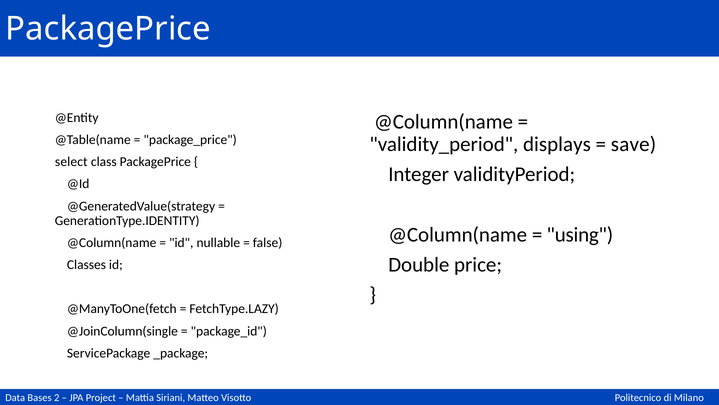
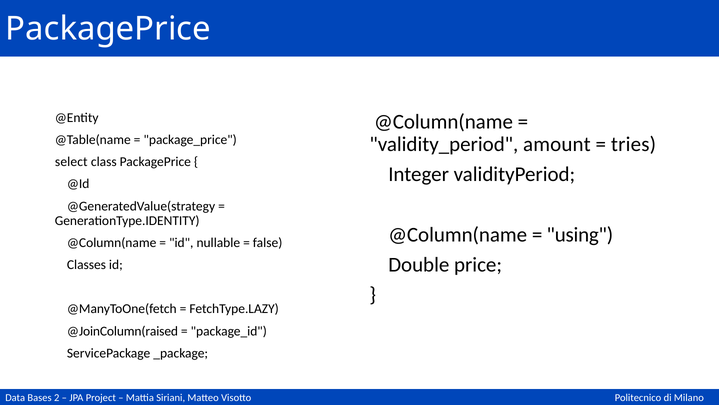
displays: displays -> amount
save: save -> tries
@JoinColumn(single: @JoinColumn(single -> @JoinColumn(raised
